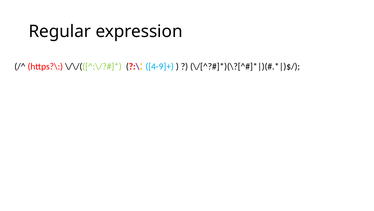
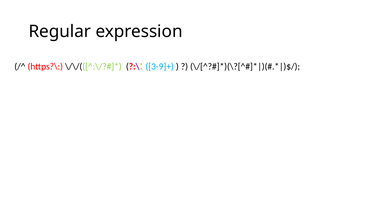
4-9]+: 4-9]+ -> 3-9]+
